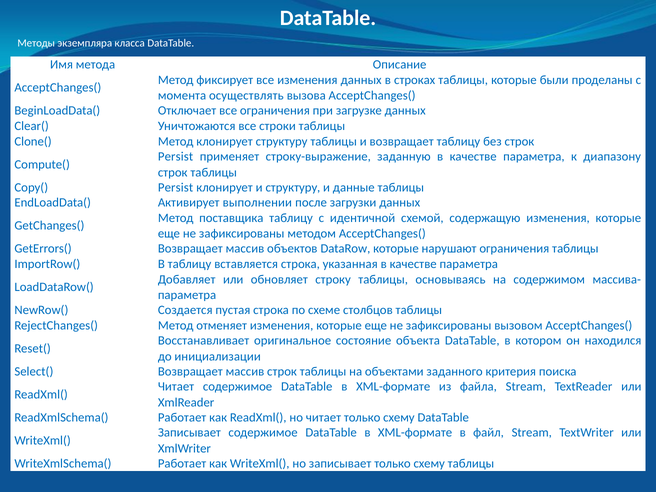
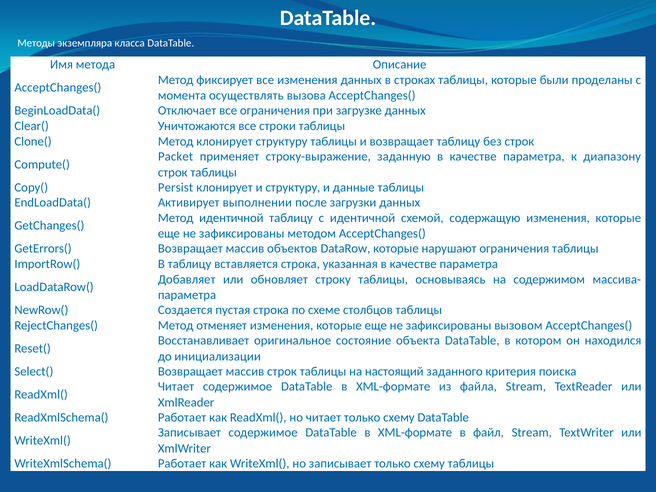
Persist at (176, 157): Persist -> Packet
Метод поставщика: поставщика -> идентичной
объектами: объектами -> настоящий
